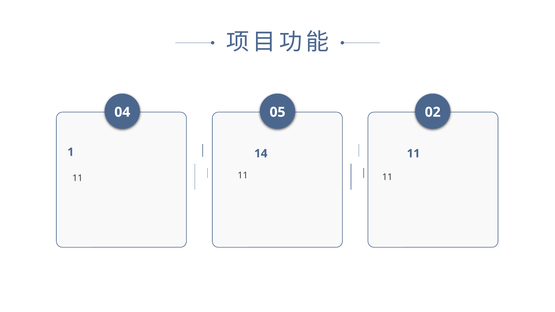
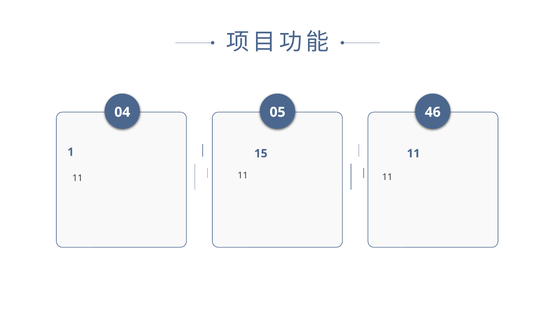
02: 02 -> 46
14: 14 -> 15
